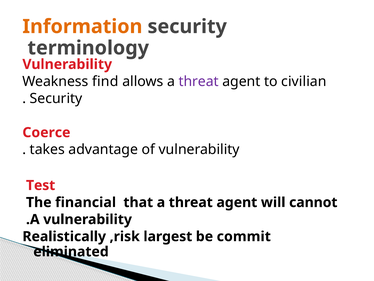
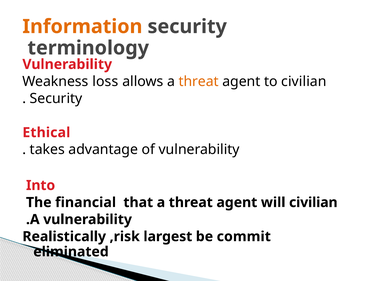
find: find -> loss
threat at (199, 81) colour: purple -> orange
Coerce: Coerce -> Ethical
Test: Test -> Into
will cannot: cannot -> civilian
